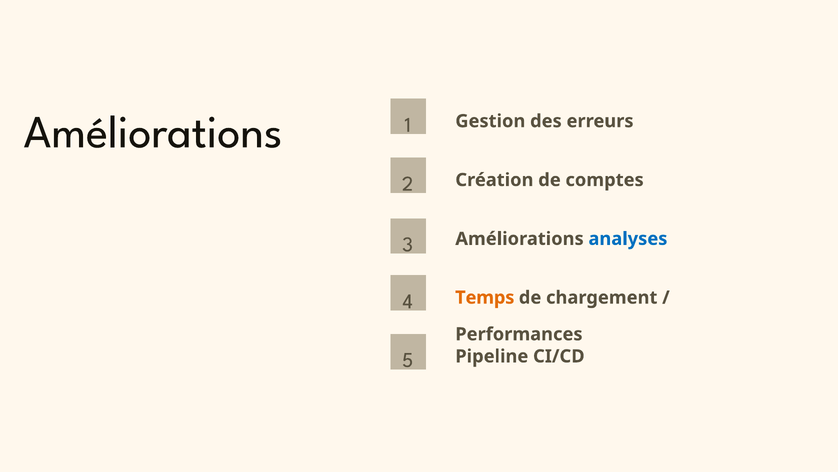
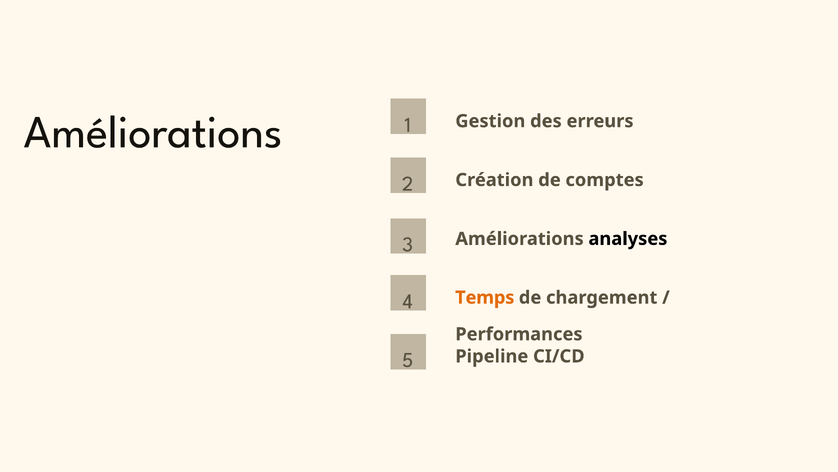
analyses colour: blue -> black
